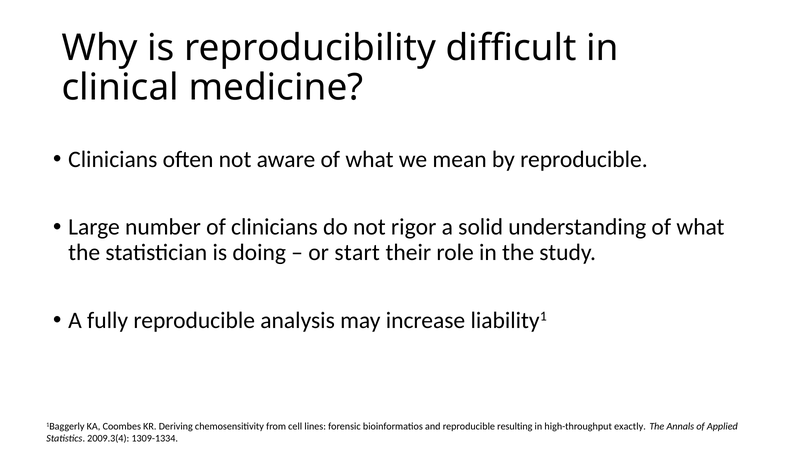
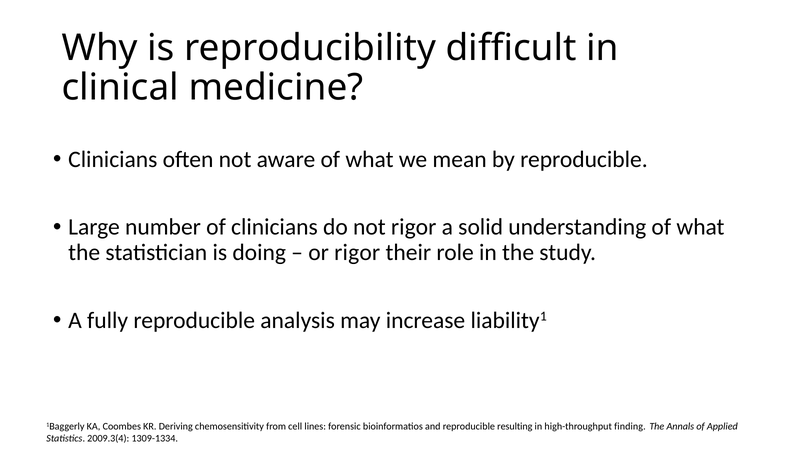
or start: start -> rigor
exactly: exactly -> finding
